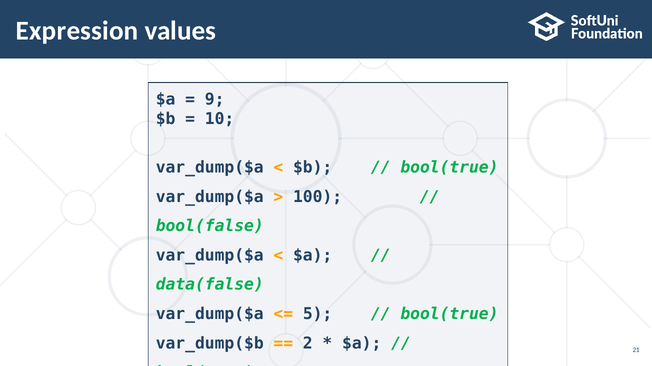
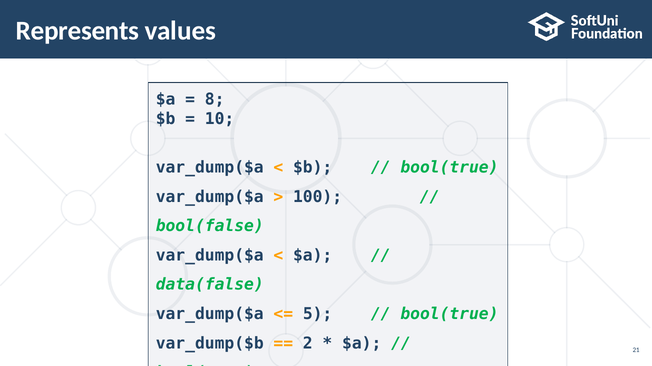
Expression: Expression -> Represents
9: 9 -> 8
